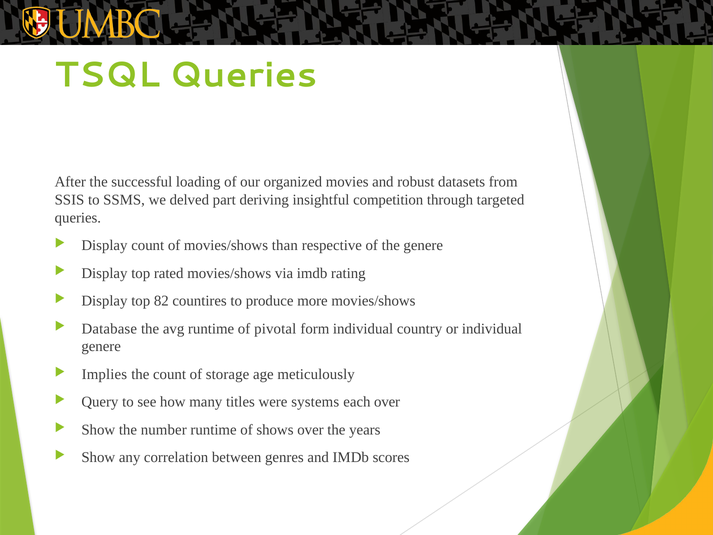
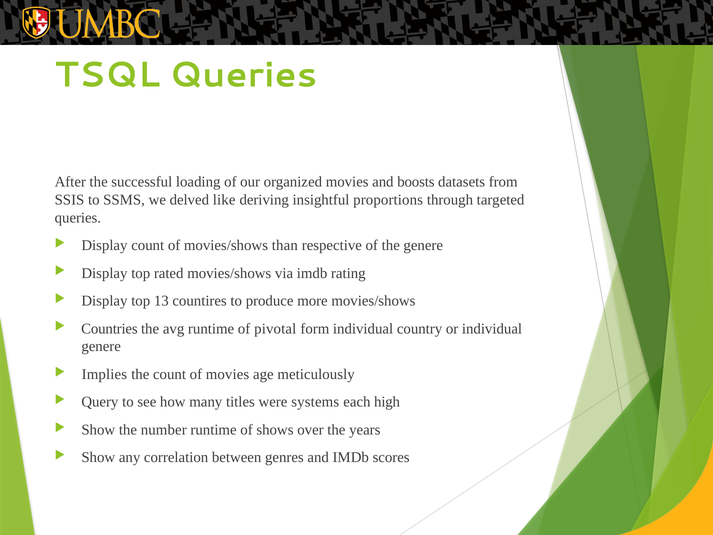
robust: robust -> boosts
part: part -> like
competition: competition -> proportions
82: 82 -> 13
Database: Database -> Countries
of storagе: storagе -> moviеs
each over: over -> high
